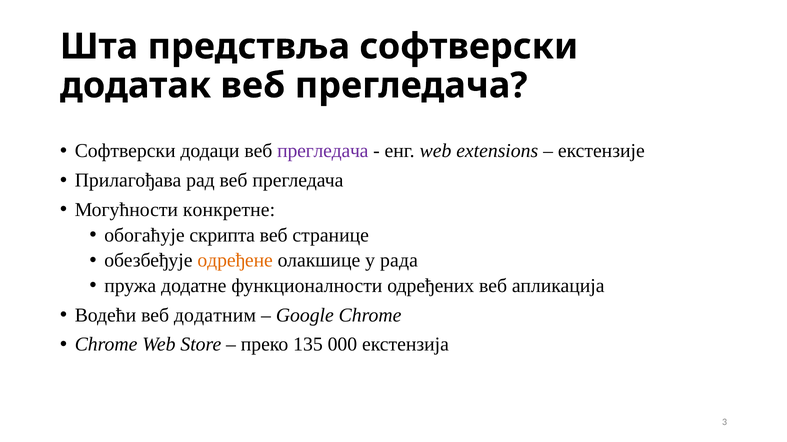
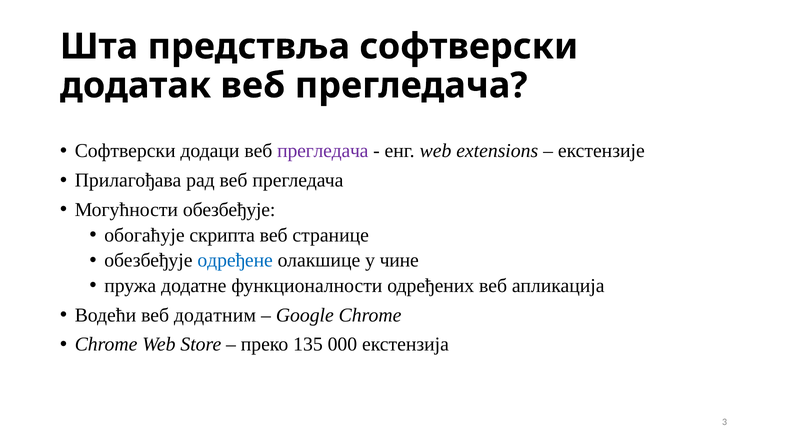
Могућности конкретне: конкретне -> обезбеђује
одређене colour: orange -> blue
рада: рада -> чине
